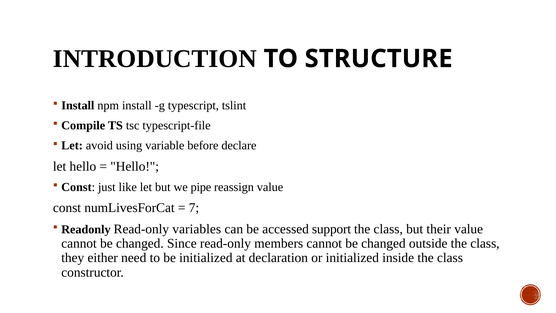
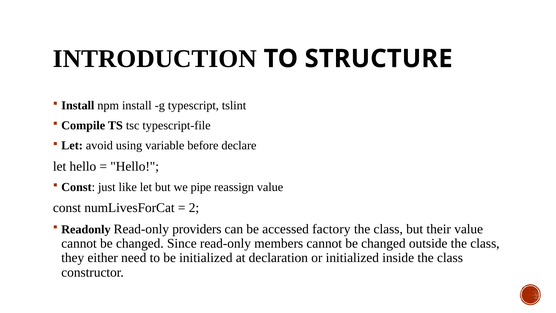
7: 7 -> 2
variables: variables -> providers
support: support -> factory
